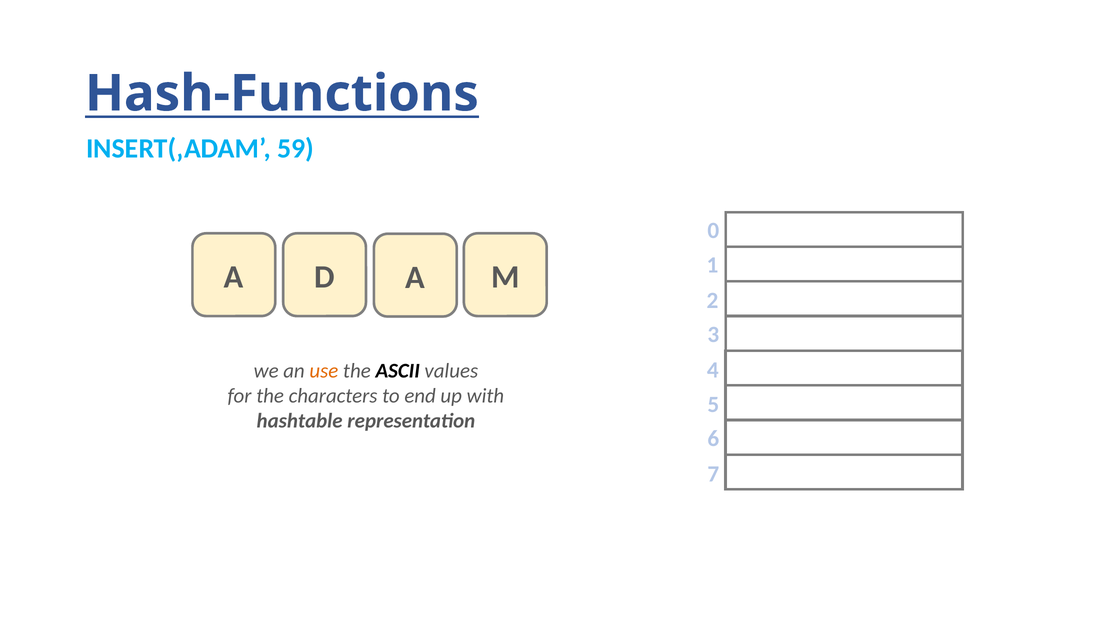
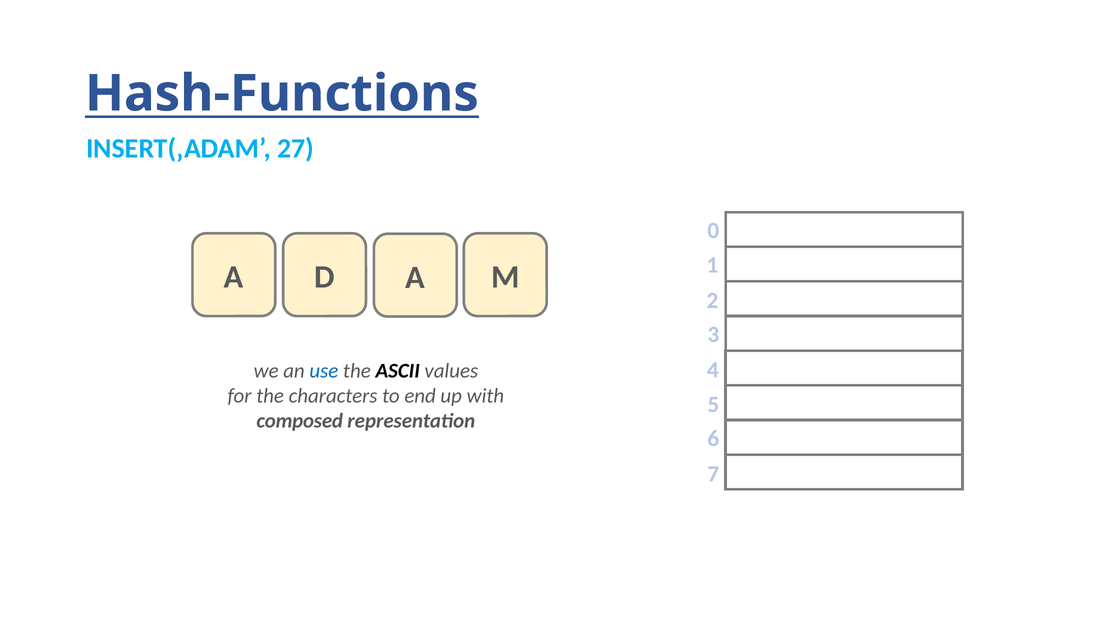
59: 59 -> 27
use colour: orange -> blue
hashtable: hashtable -> composed
